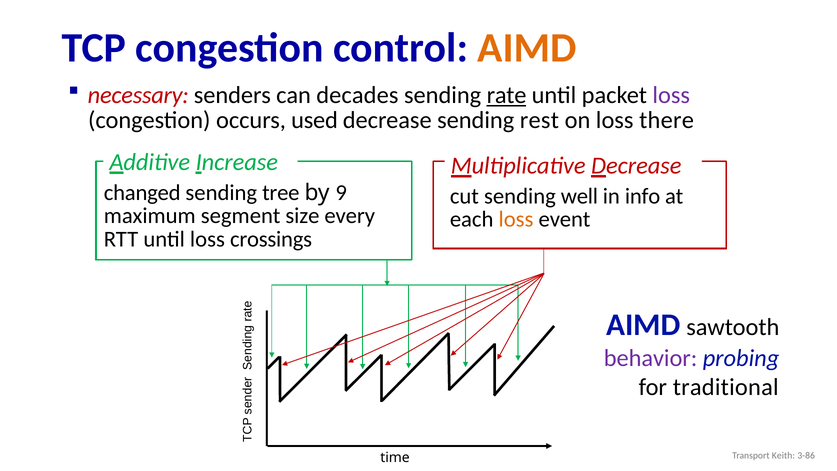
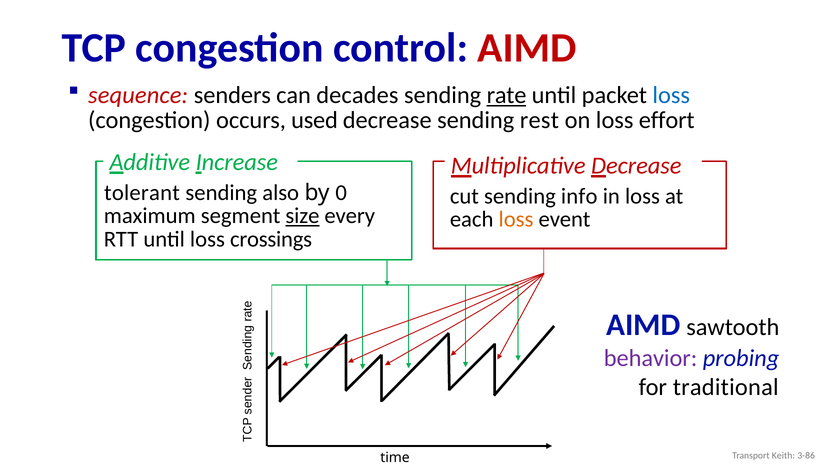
AIMD at (527, 48) colour: orange -> red
necessary: necessary -> sequence
loss at (671, 95) colour: purple -> blue
there: there -> effort
changed: changed -> tolerant
tree: tree -> also
9: 9 -> 0
well: well -> info
in info: info -> loss
size underline: none -> present
